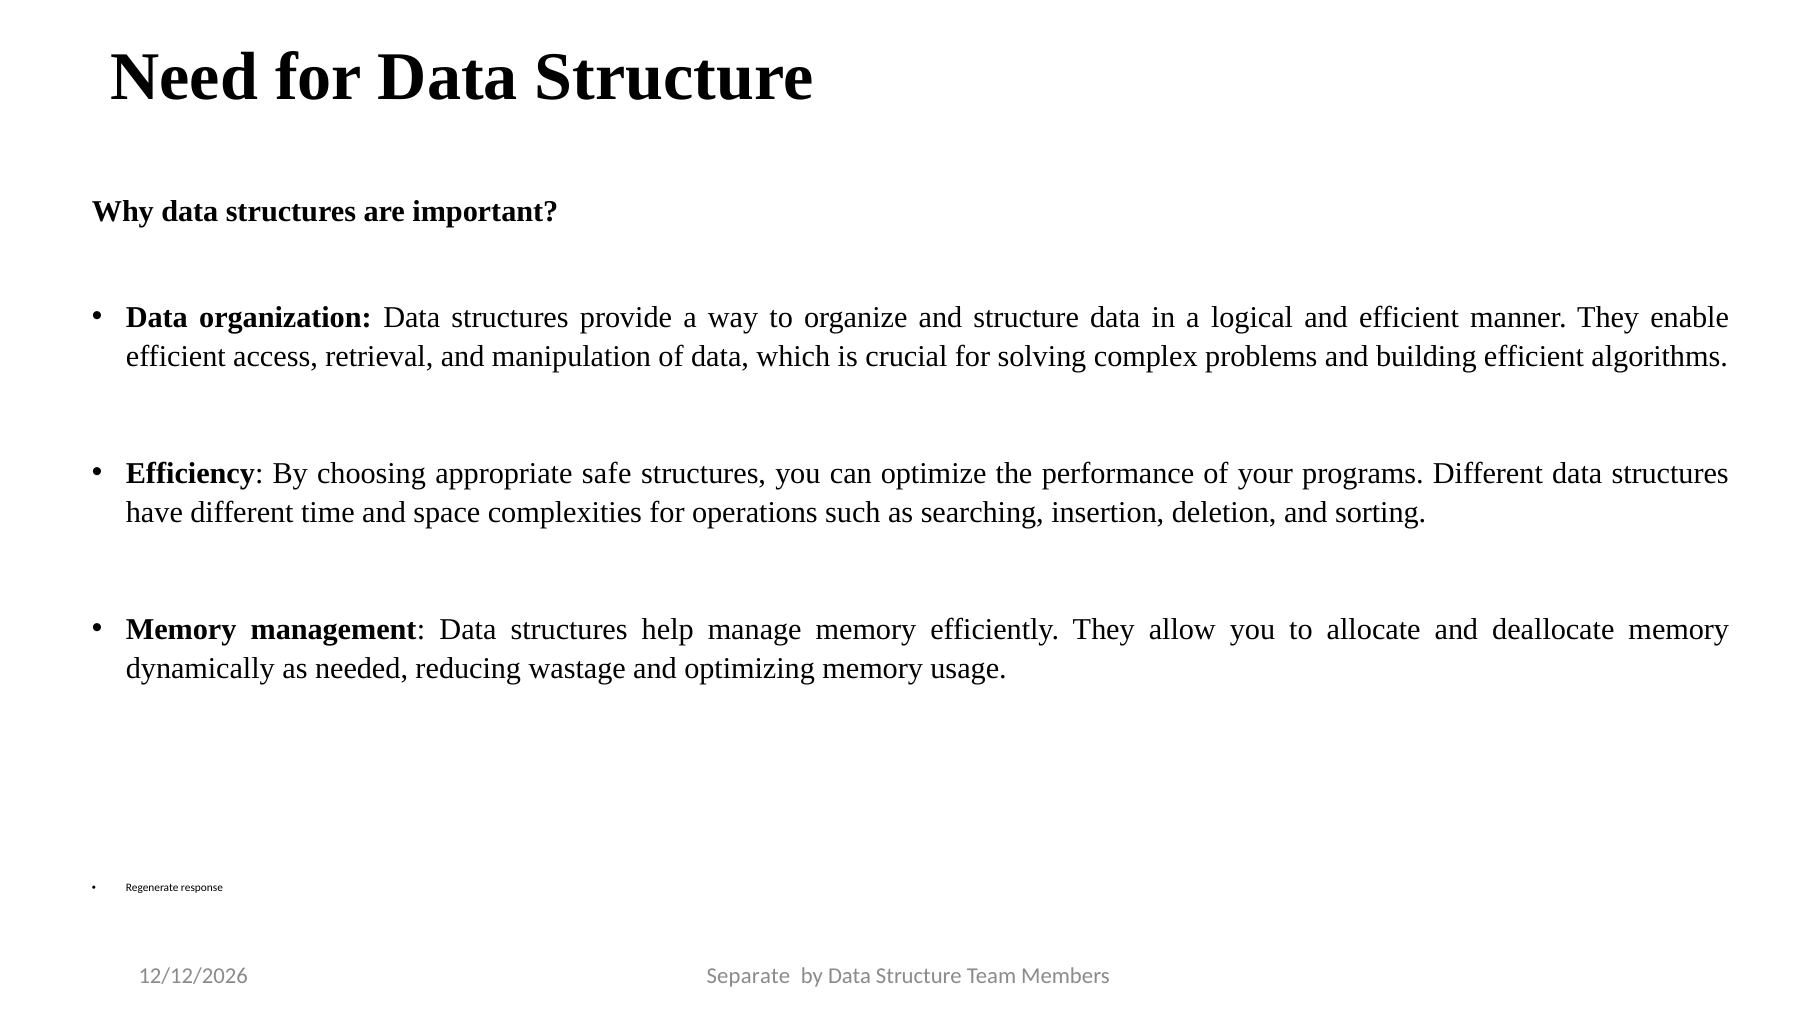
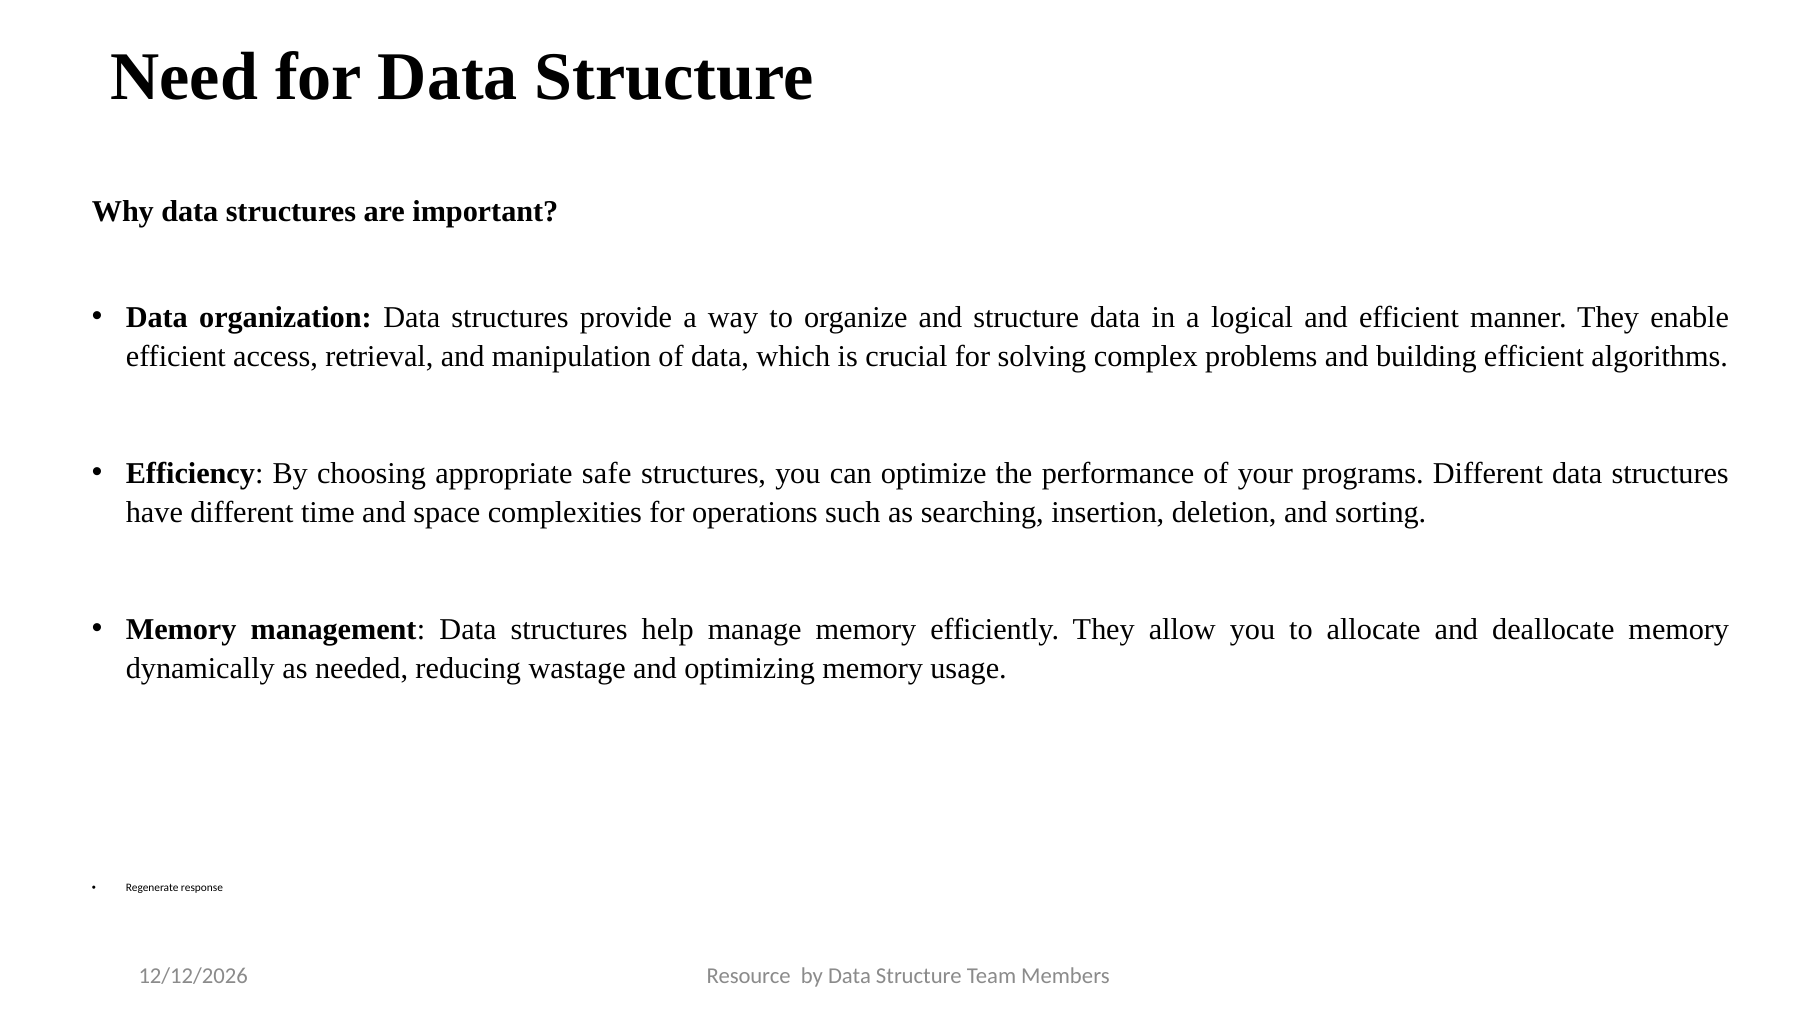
Separate: Separate -> Resource
